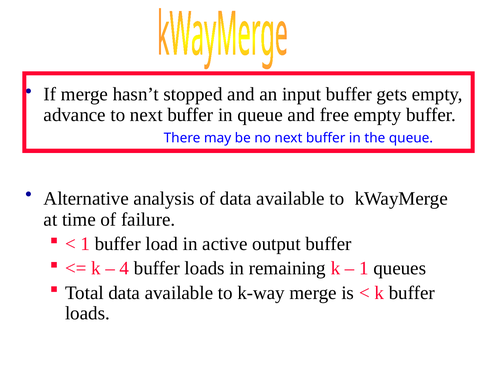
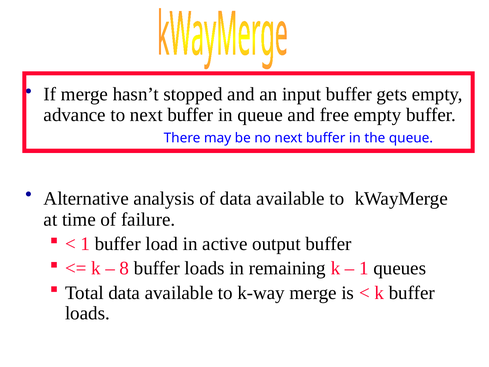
4: 4 -> 8
